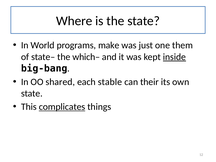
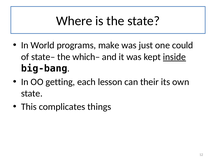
them: them -> could
shared: shared -> getting
stable: stable -> lesson
complicates underline: present -> none
